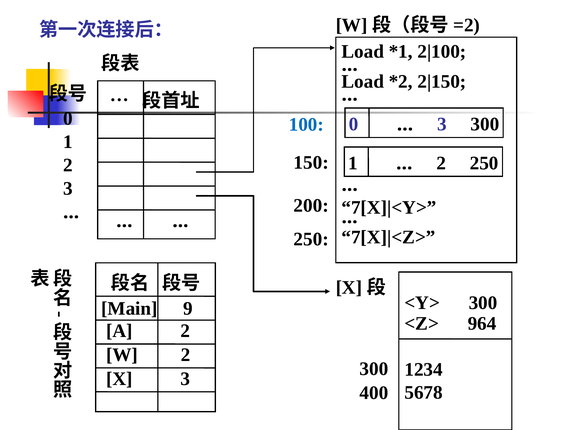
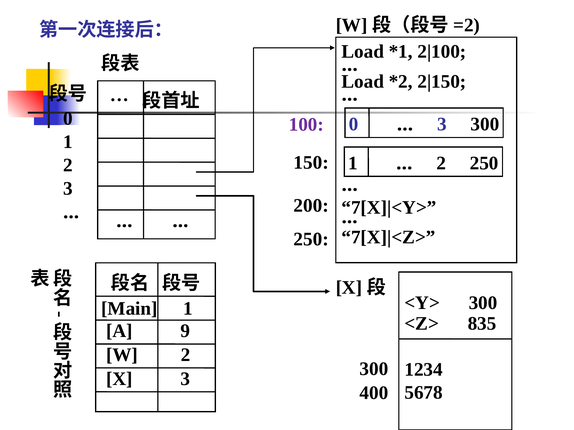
100 colour: blue -> purple
Main 9: 9 -> 1
964: 964 -> 835
A 2: 2 -> 9
